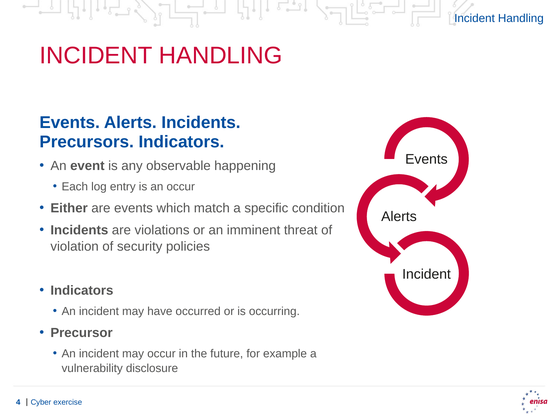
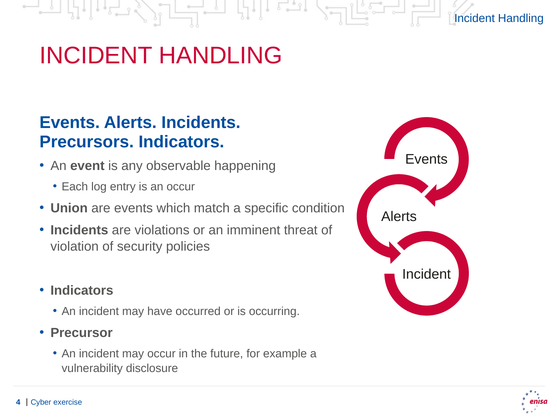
Either: Either -> Union
